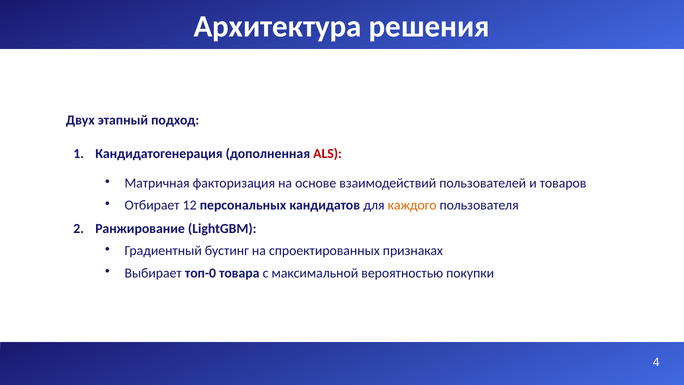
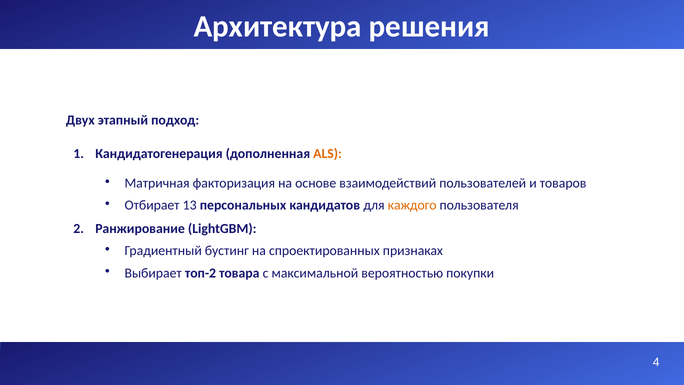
ALS colour: red -> orange
12: 12 -> 13
топ-0: топ-0 -> топ-2
